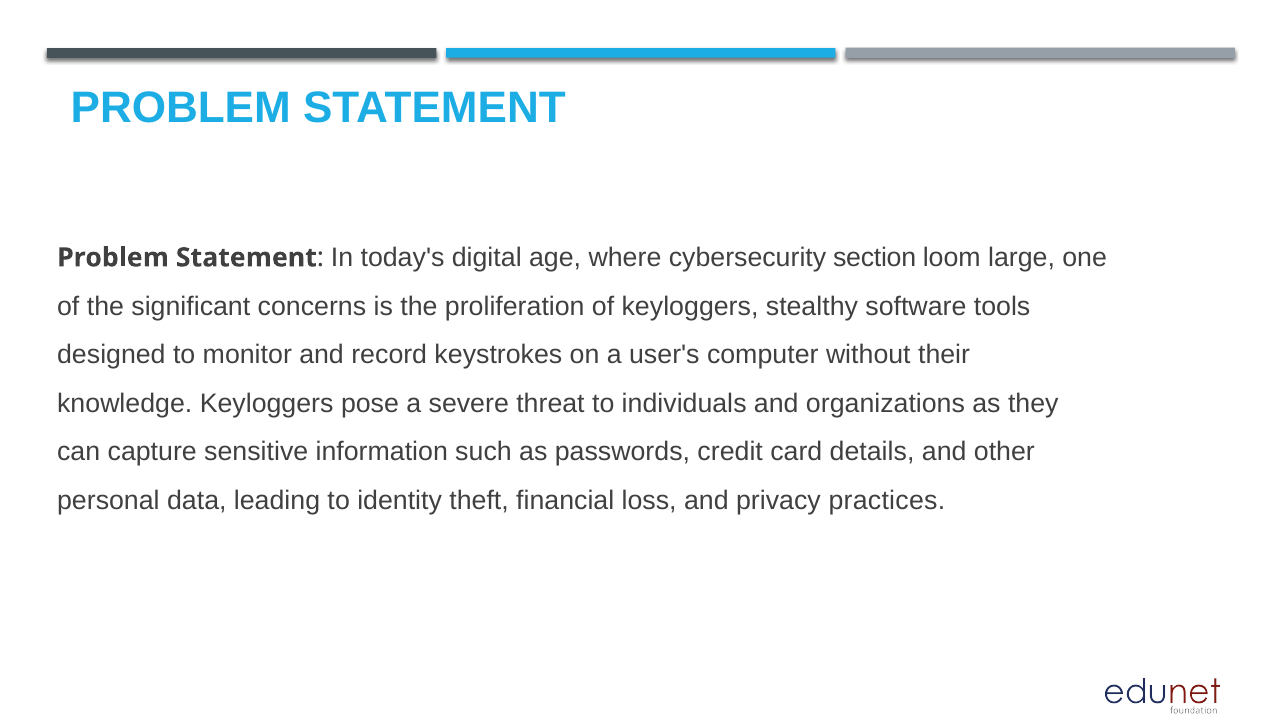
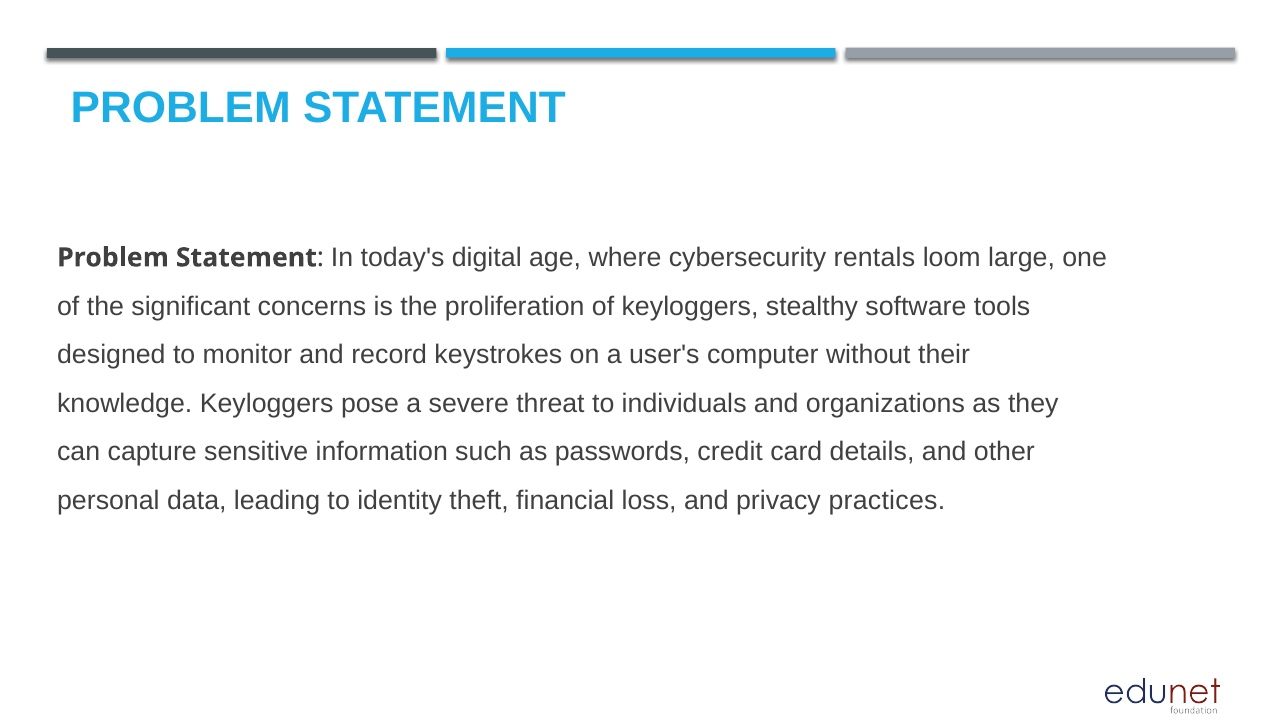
section: section -> rentals
